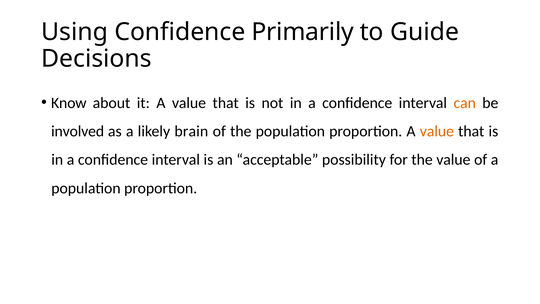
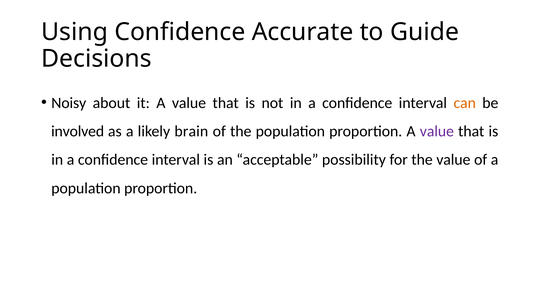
Primarily: Primarily -> Accurate
Know: Know -> Noisy
value at (437, 131) colour: orange -> purple
